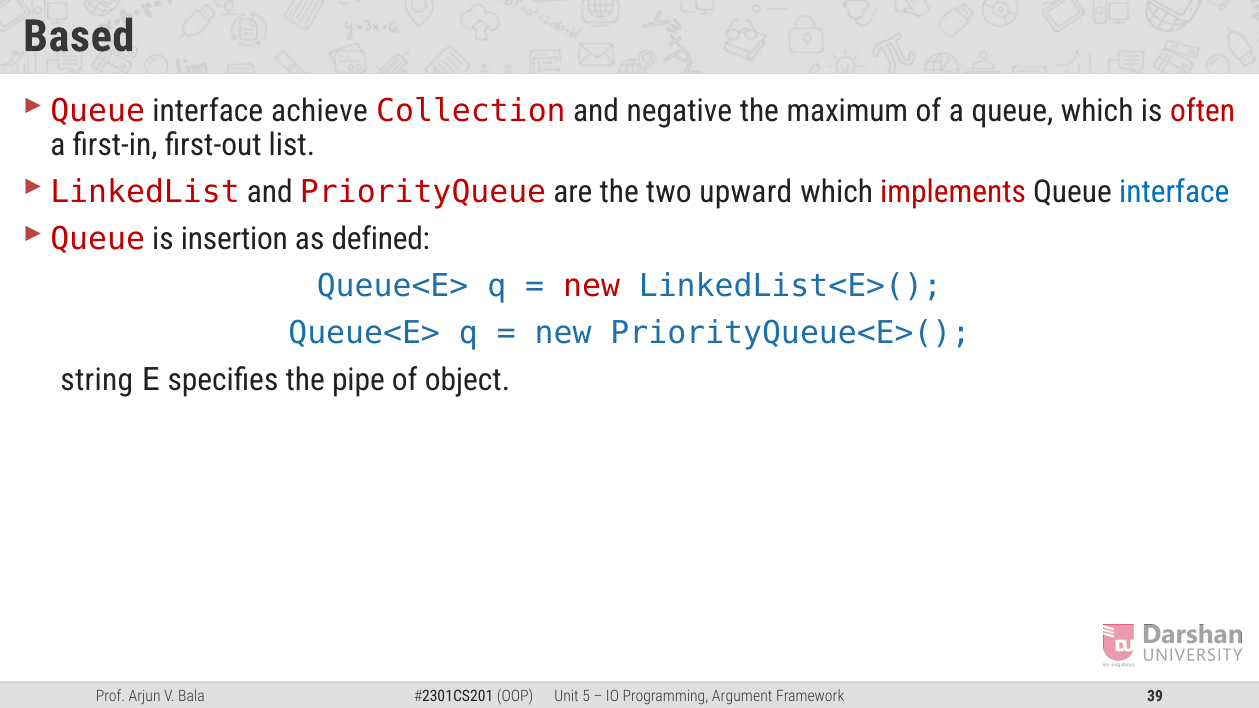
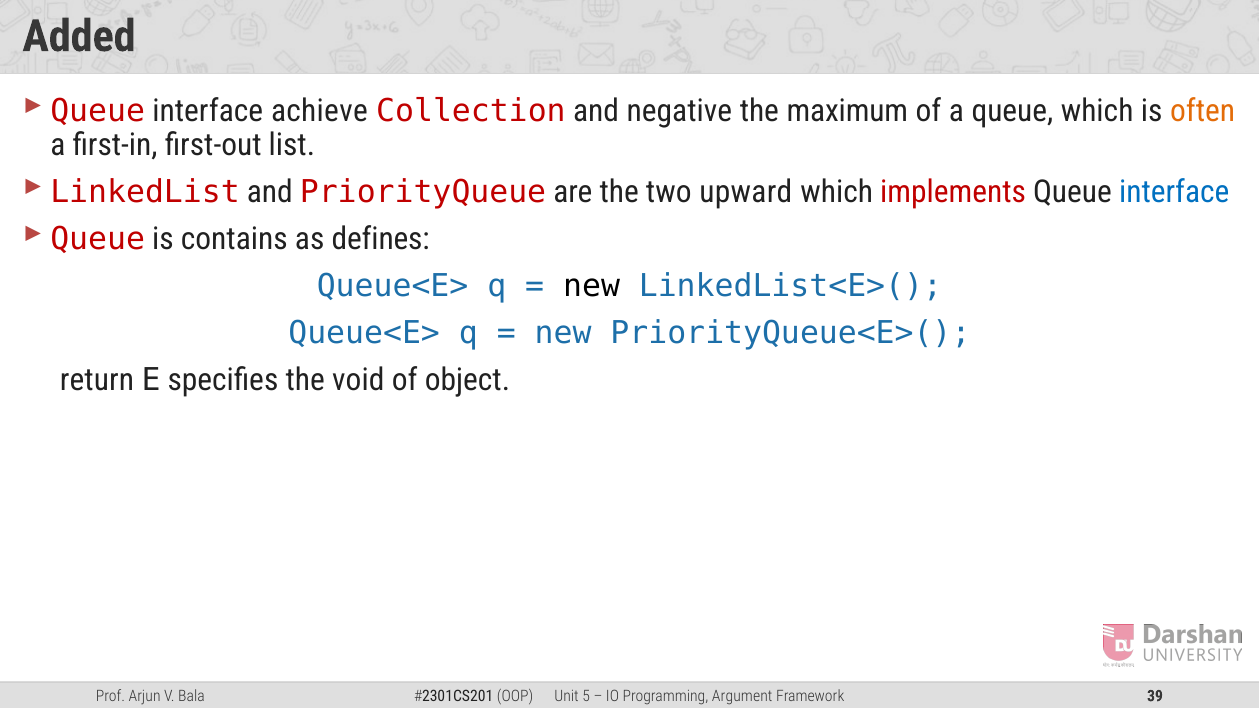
Based: Based -> Added
often colour: red -> orange
insertion: insertion -> contains
defined: defined -> defines
new at (592, 286) colour: red -> black
string: string -> return
pipe: pipe -> void
